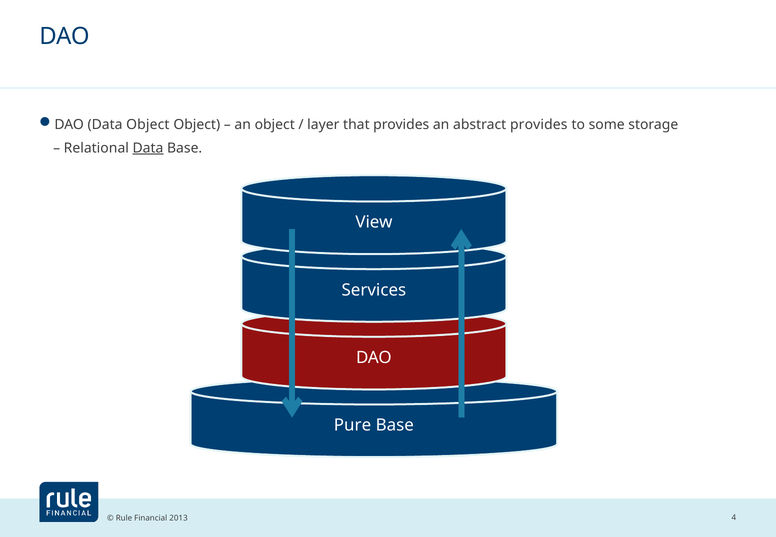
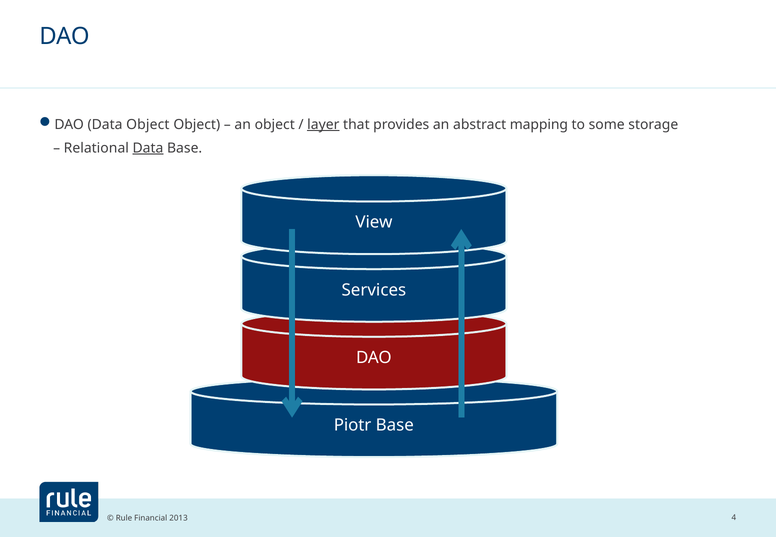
layer underline: none -> present
abstract provides: provides -> mapping
Pure: Pure -> Piotr
